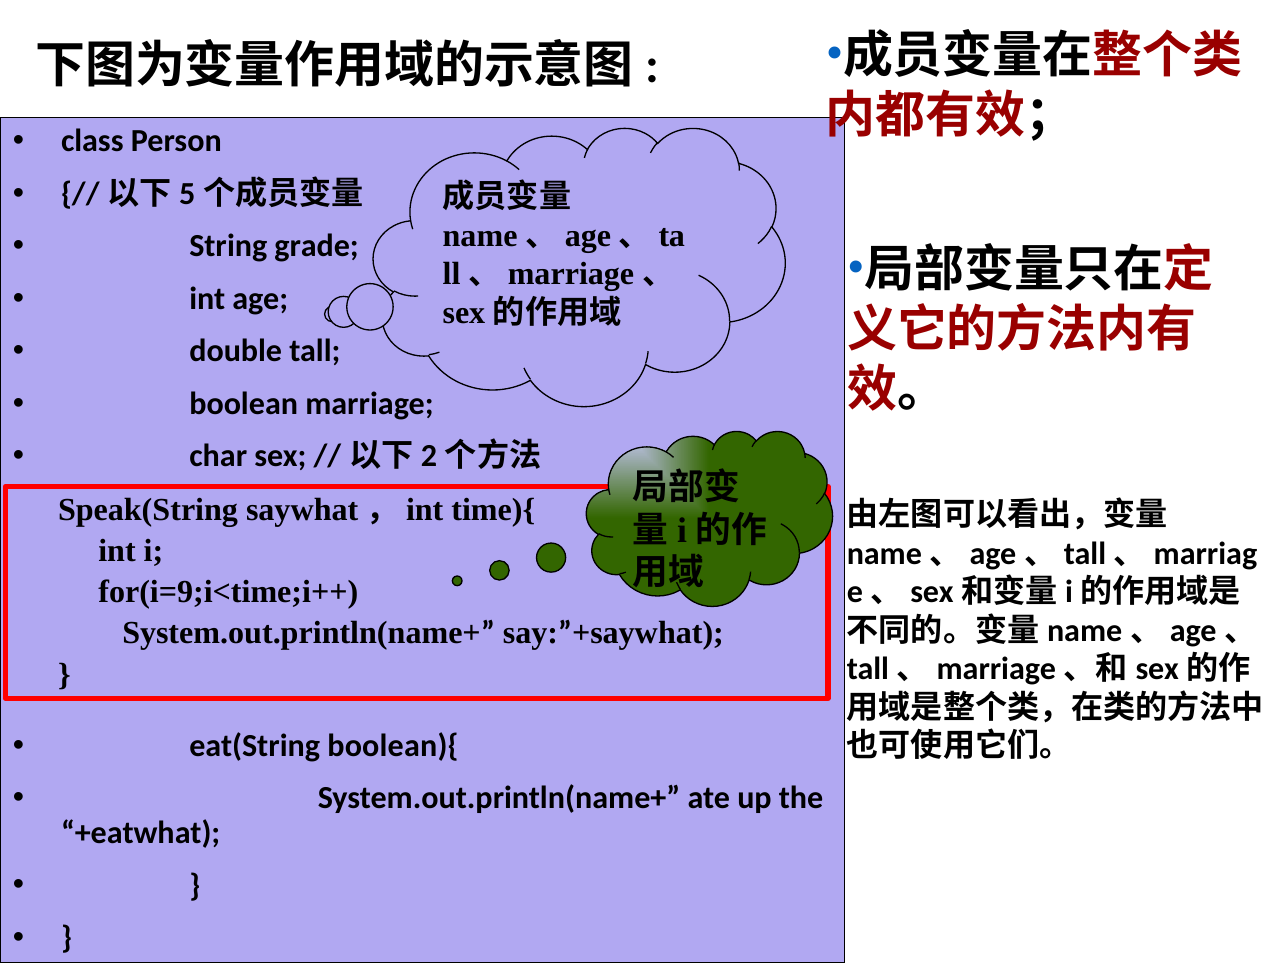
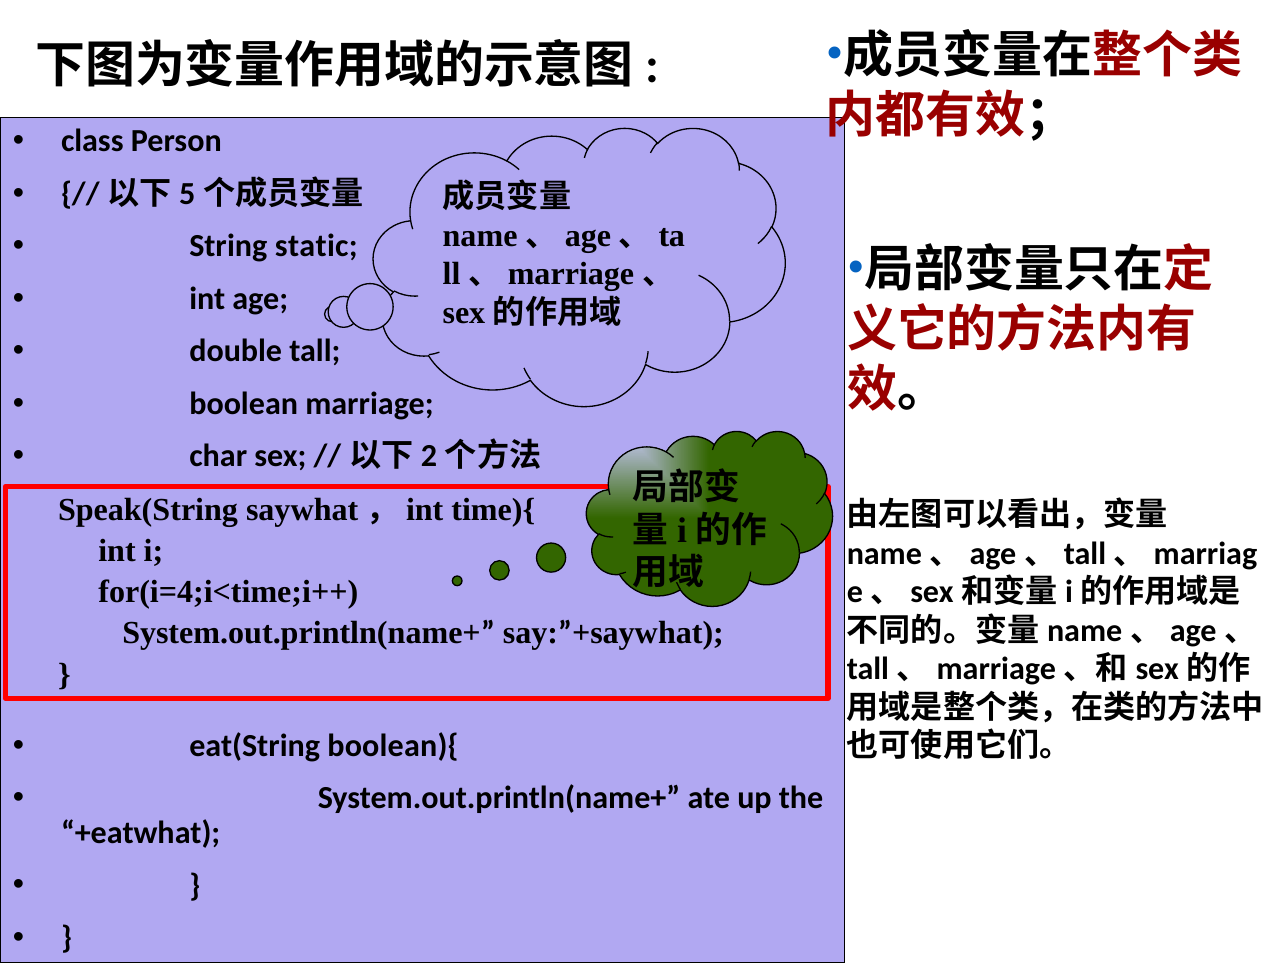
grade: grade -> static
for(i=9;i<time;i++: for(i=9;i<time;i++ -> for(i=4;i<time;i++
